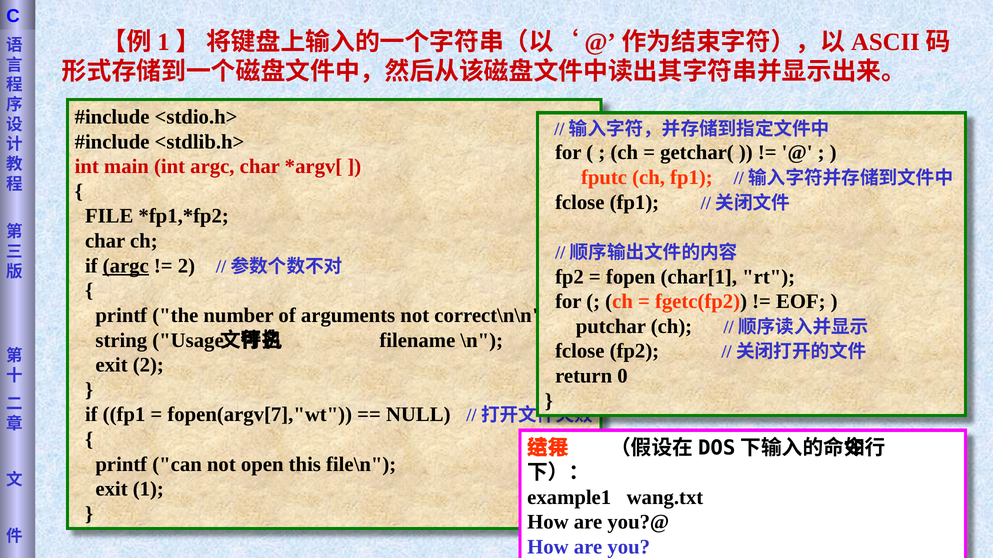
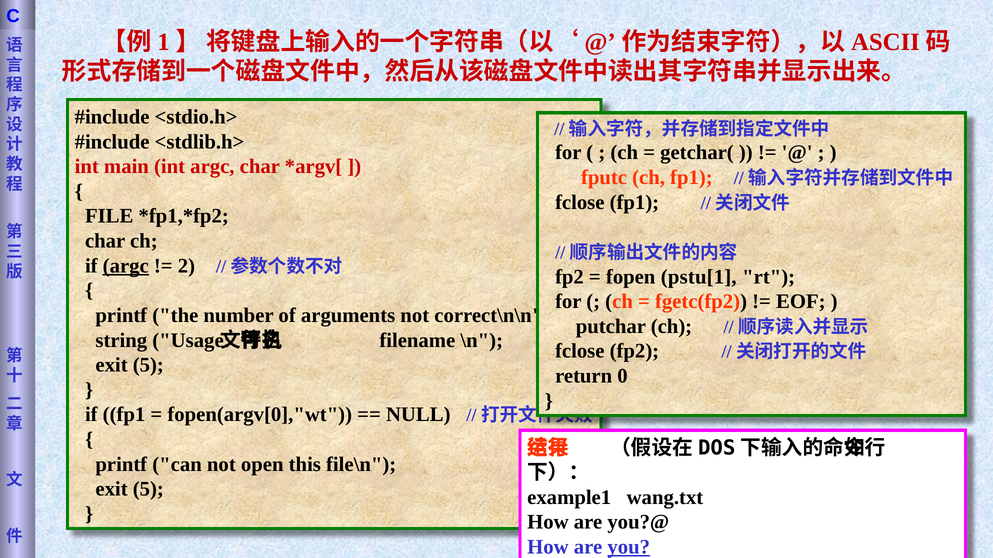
char[1: char[1 -> pstu[1
2 at (148, 365): 2 -> 5
fopen(argv[7],"wt: fopen(argv[7],"wt -> fopen(argv[0],"wt
1 at (148, 490): 1 -> 5
you underline: none -> present
